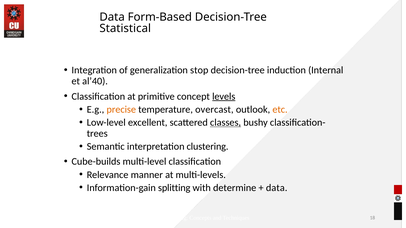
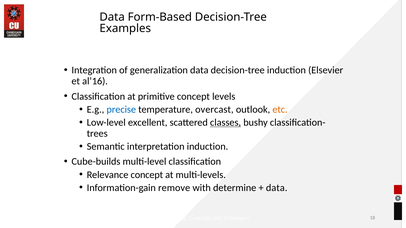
Statistical: Statistical -> Examples
generalization stop: stop -> data
Internal: Internal -> Elsevier
al’40: al’40 -> al’16
levels underline: present -> none
precise colour: orange -> blue
interpretation clustering: clustering -> induction
Relevance manner: manner -> concept
splitting: splitting -> remove
